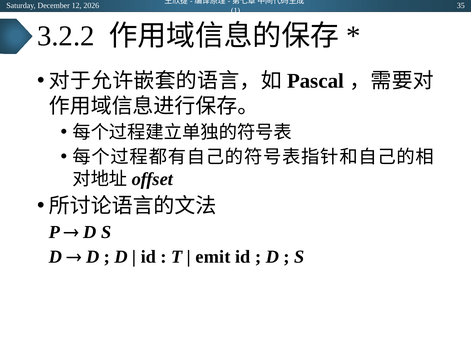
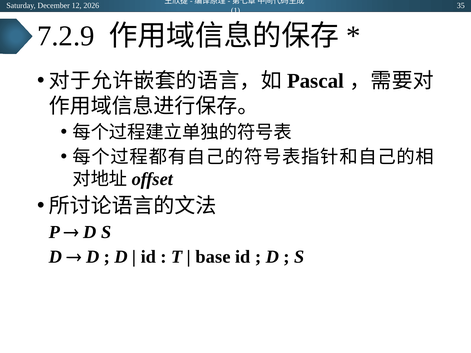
3.2.2: 3.2.2 -> 7.2.9
emit: emit -> base
